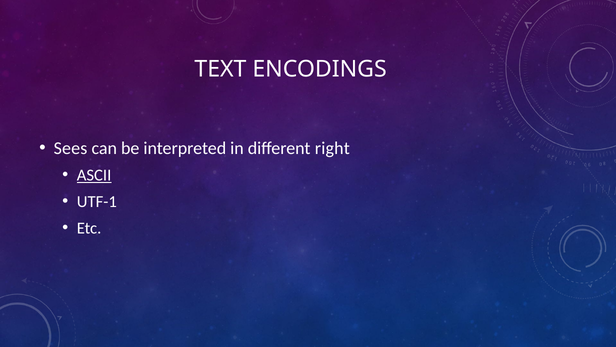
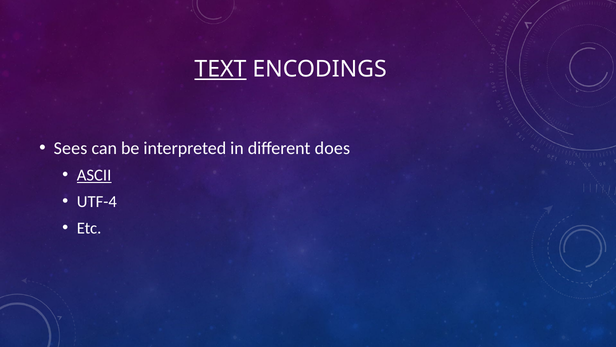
TEXT underline: none -> present
right: right -> does
UTF-1: UTF-1 -> UTF-4
